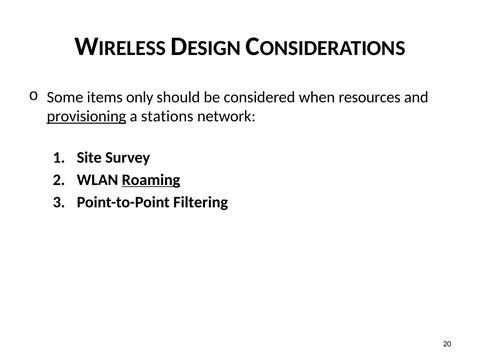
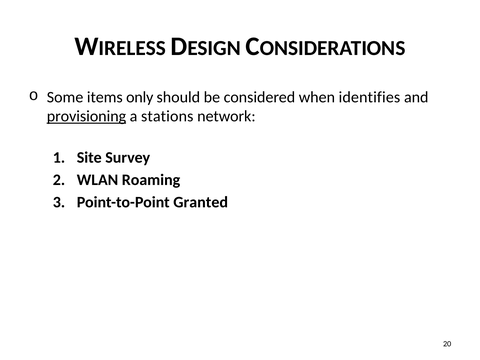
resources: resources -> identifies
Roaming underline: present -> none
Filtering: Filtering -> Granted
